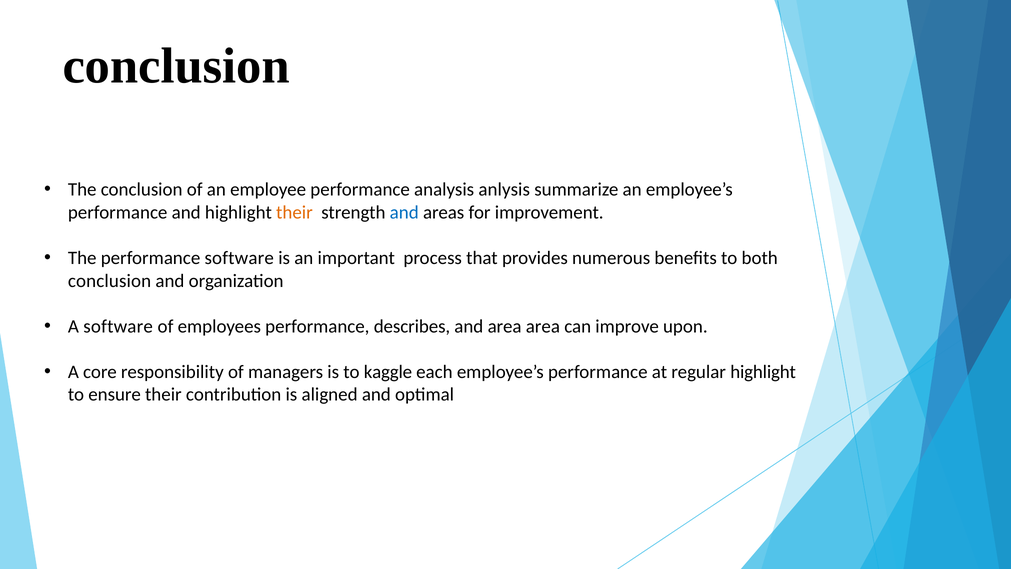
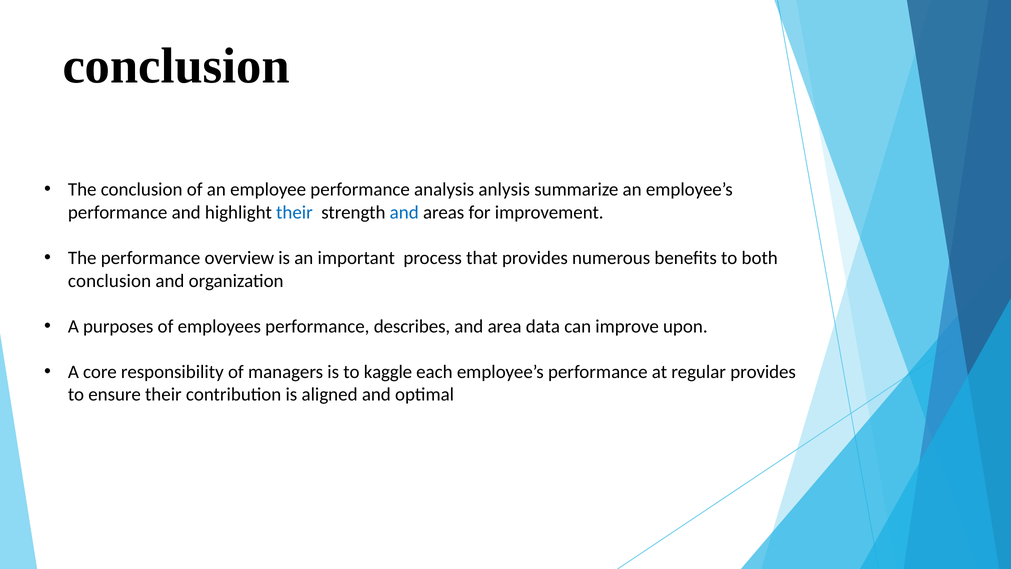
their at (294, 212) colour: orange -> blue
performance software: software -> overview
A software: software -> purposes
area area: area -> data
regular highlight: highlight -> provides
